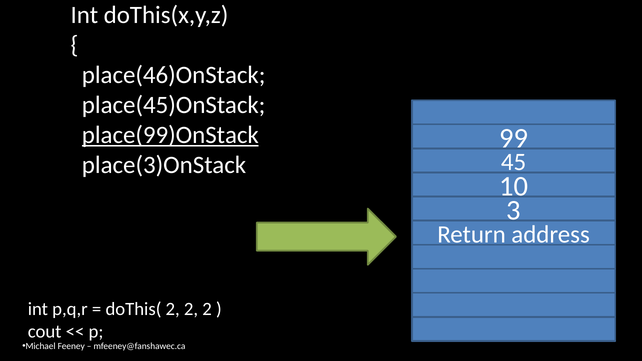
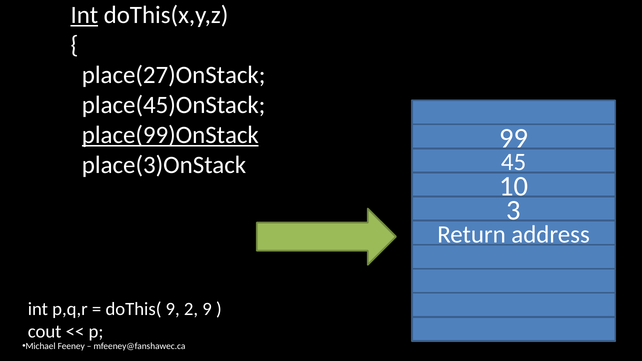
Int at (84, 15) underline: none -> present
place(46)OnStack: place(46)OnStack -> place(27)OnStack
doThis( 2: 2 -> 9
2 at (207, 309): 2 -> 9
